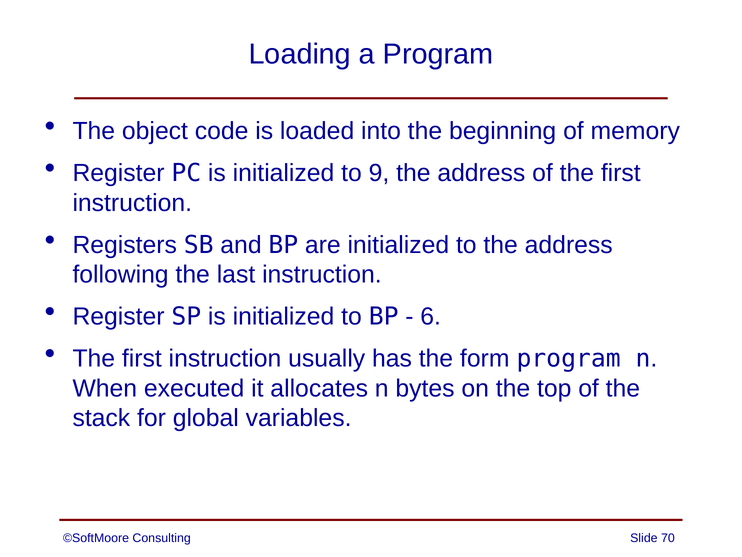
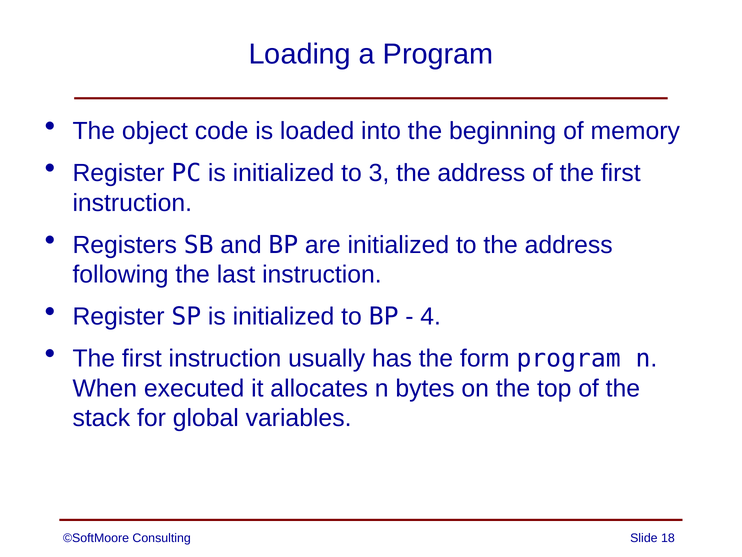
9: 9 -> 3
6: 6 -> 4
70: 70 -> 18
